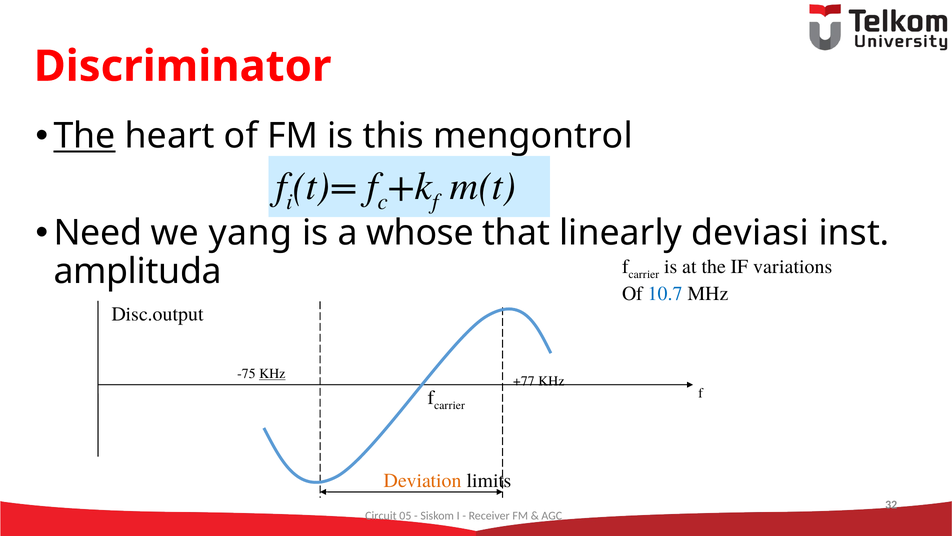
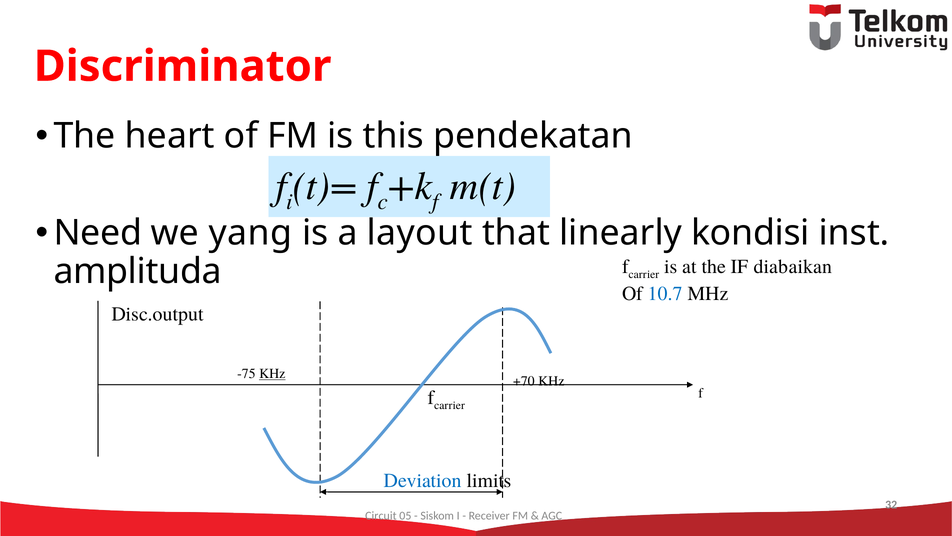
The at (85, 136) underline: present -> none
mengontrol: mengontrol -> pendekatan
whose: whose -> layout
deviasi: deviasi -> kondisi
variations: variations -> diabaikan
+77: +77 -> +70
Deviation colour: orange -> blue
